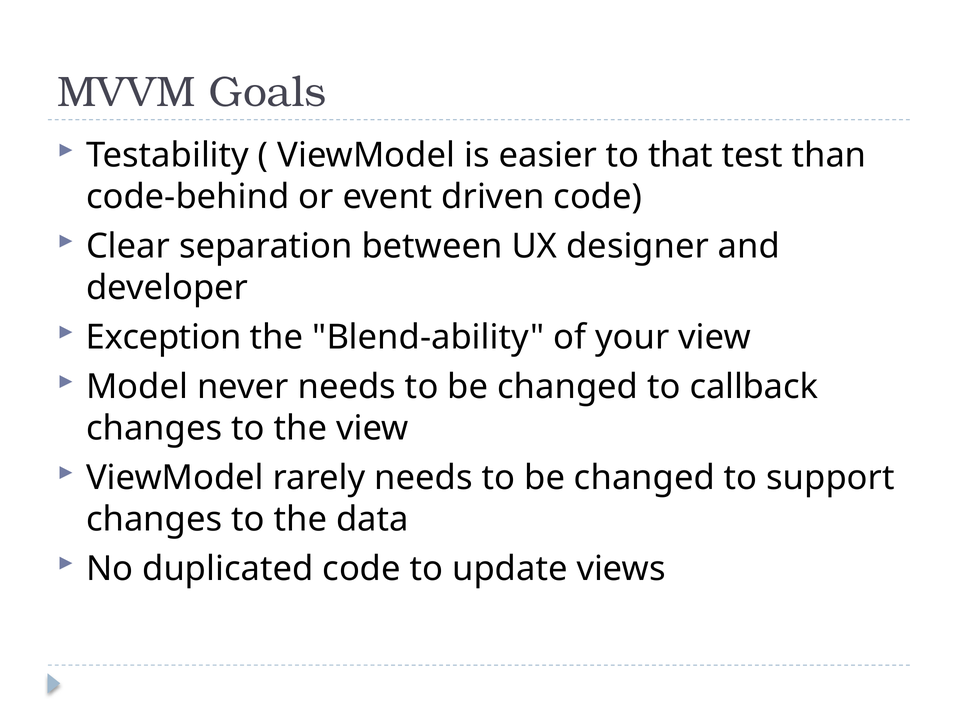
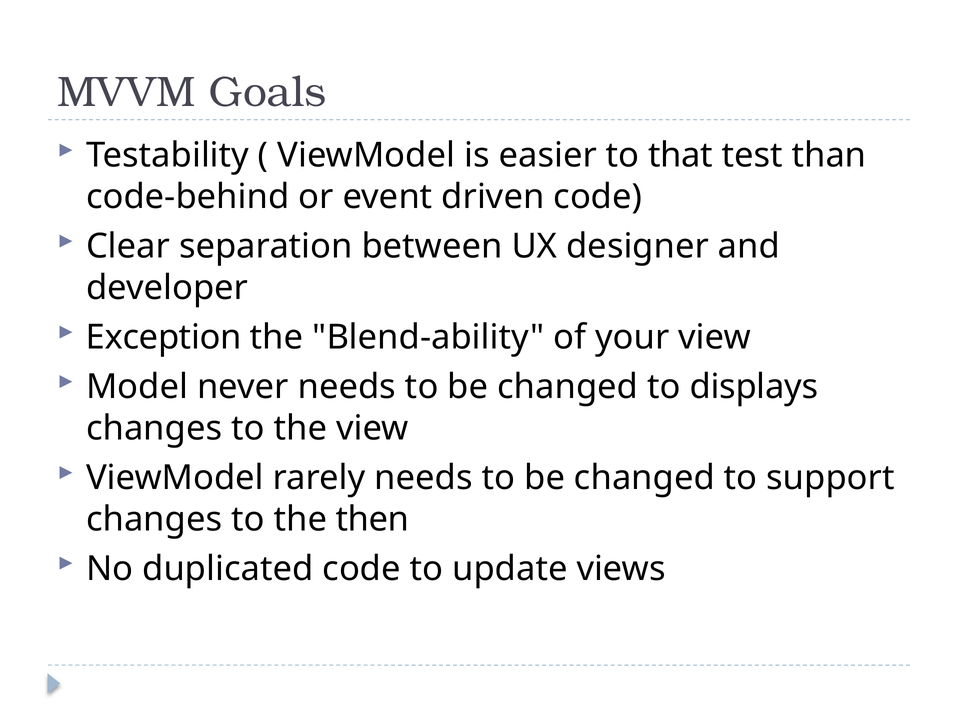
callback: callback -> displays
data: data -> then
